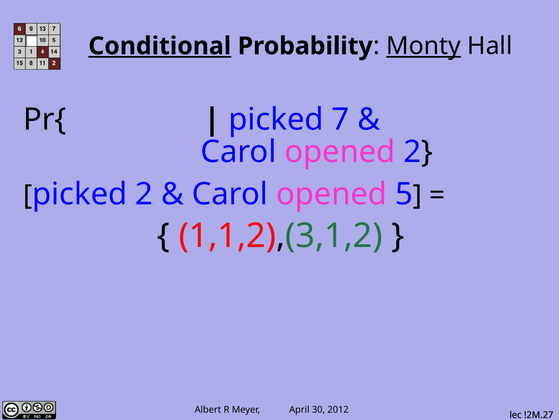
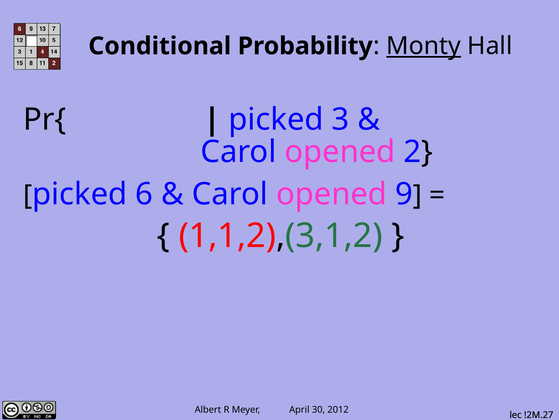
Conditional underline: present -> none
7: 7 -> 3
picked 2: 2 -> 6
5: 5 -> 9
